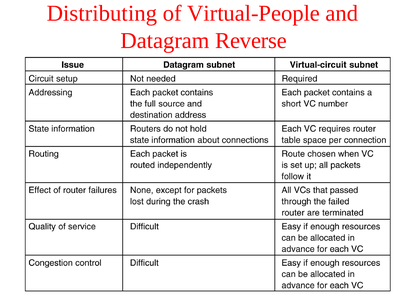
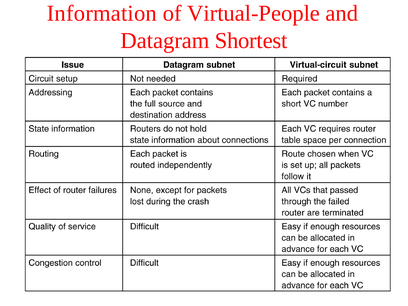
Distributing: Distributing -> Information
Reverse: Reverse -> Shortest
